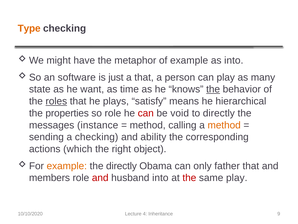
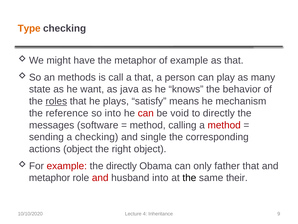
as into: into -> that
software: software -> methods
just: just -> call
time: time -> java
the at (213, 89) underline: present -> none
hierarchical: hierarchical -> mechanism
properties: properties -> reference
so role: role -> into
instance: instance -> software
method at (224, 125) colour: orange -> red
ability: ability -> single
actions which: which -> object
example at (67, 166) colour: orange -> red
members at (49, 178): members -> metaphor
the at (189, 178) colour: red -> black
same play: play -> their
